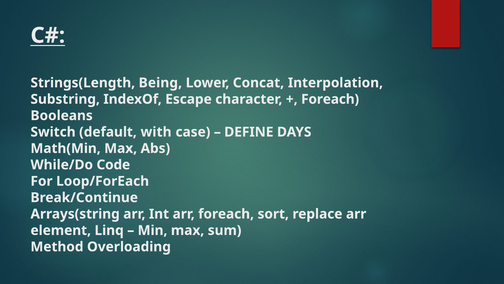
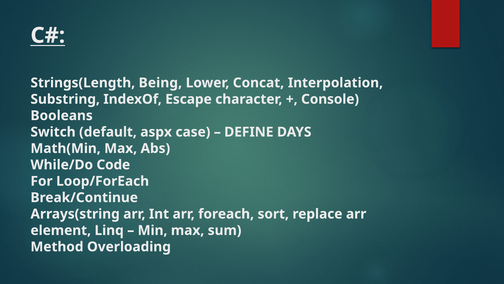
Foreach at (330, 99): Foreach -> Console
with: with -> aspx
